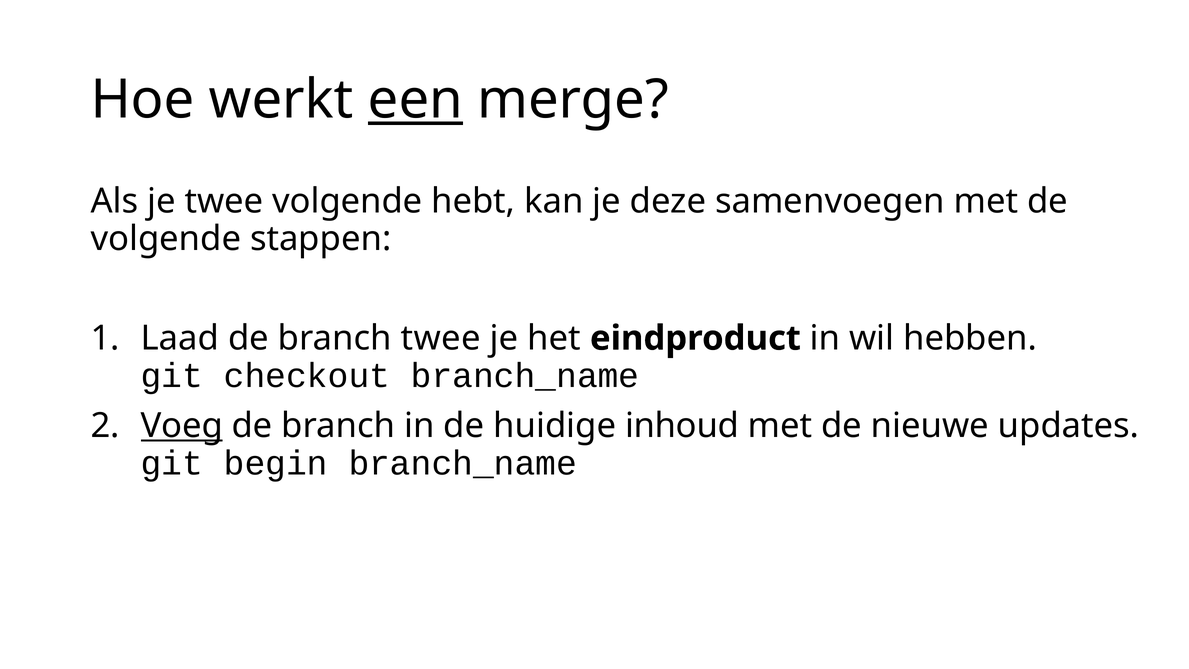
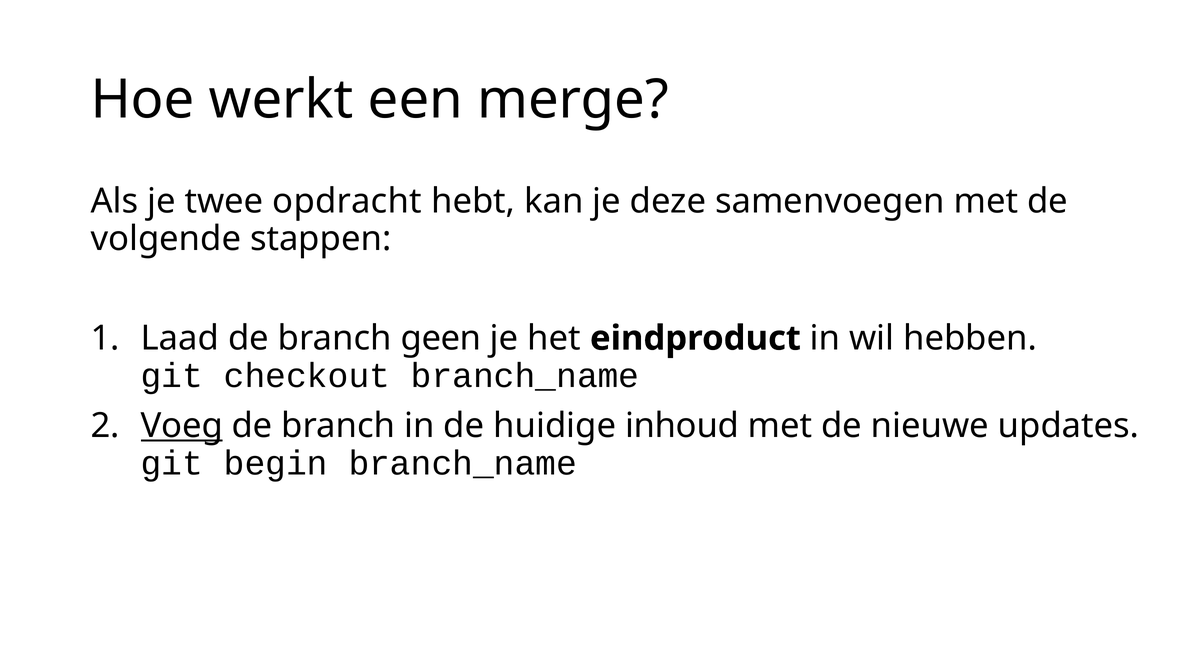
een underline: present -> none
twee volgende: volgende -> opdracht
branch twee: twee -> geen
